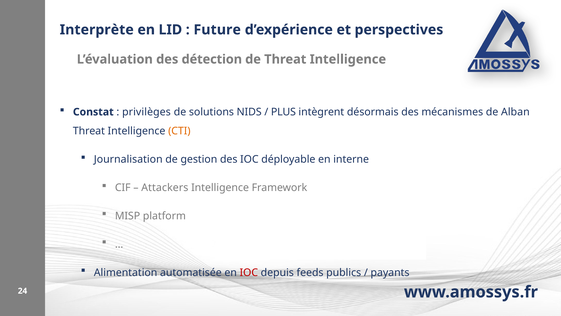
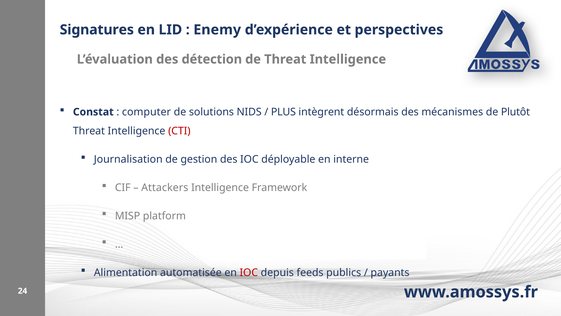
Interprète: Interprète -> Signatures
Future: Future -> Enemy
privilèges: privilèges -> computer
Alban: Alban -> Plutôt
CTI colour: orange -> red
